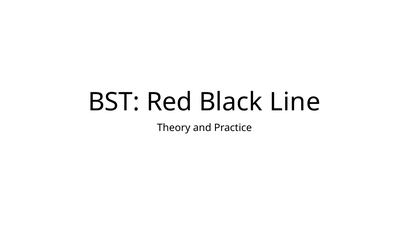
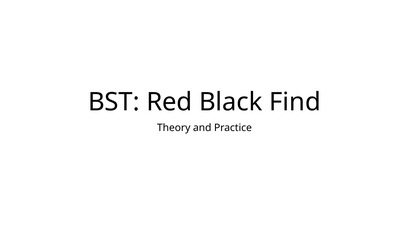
Line: Line -> Find
